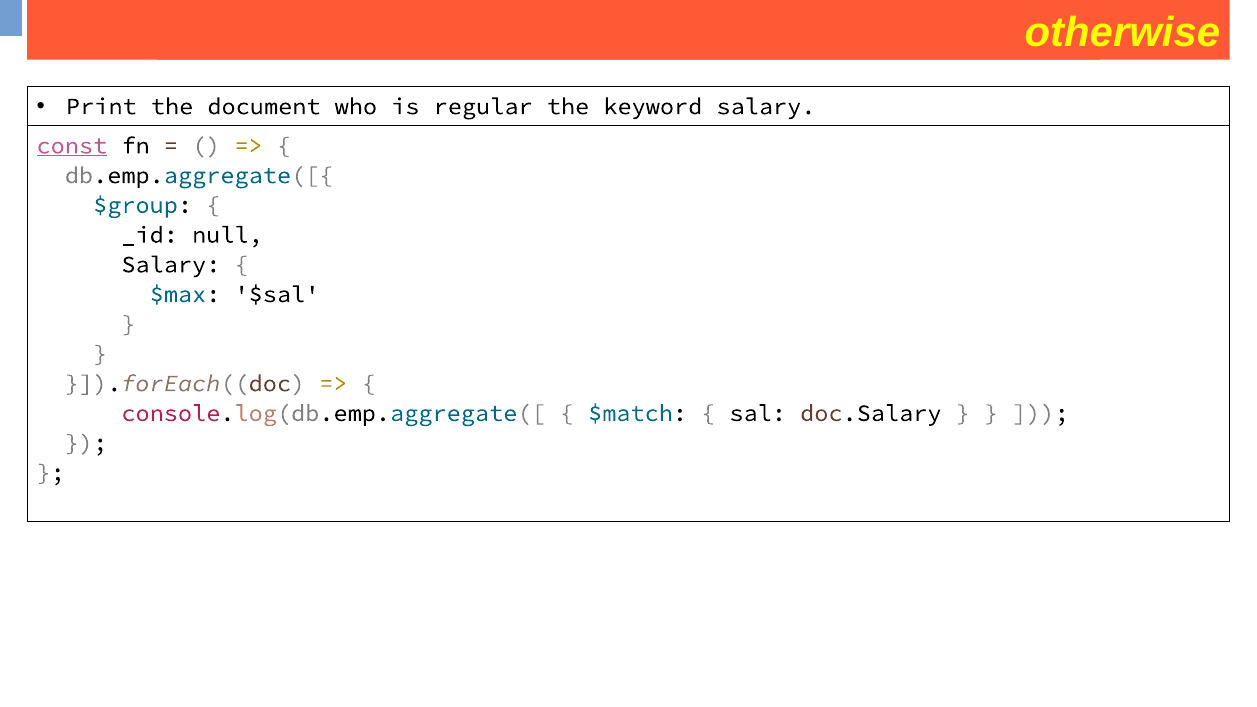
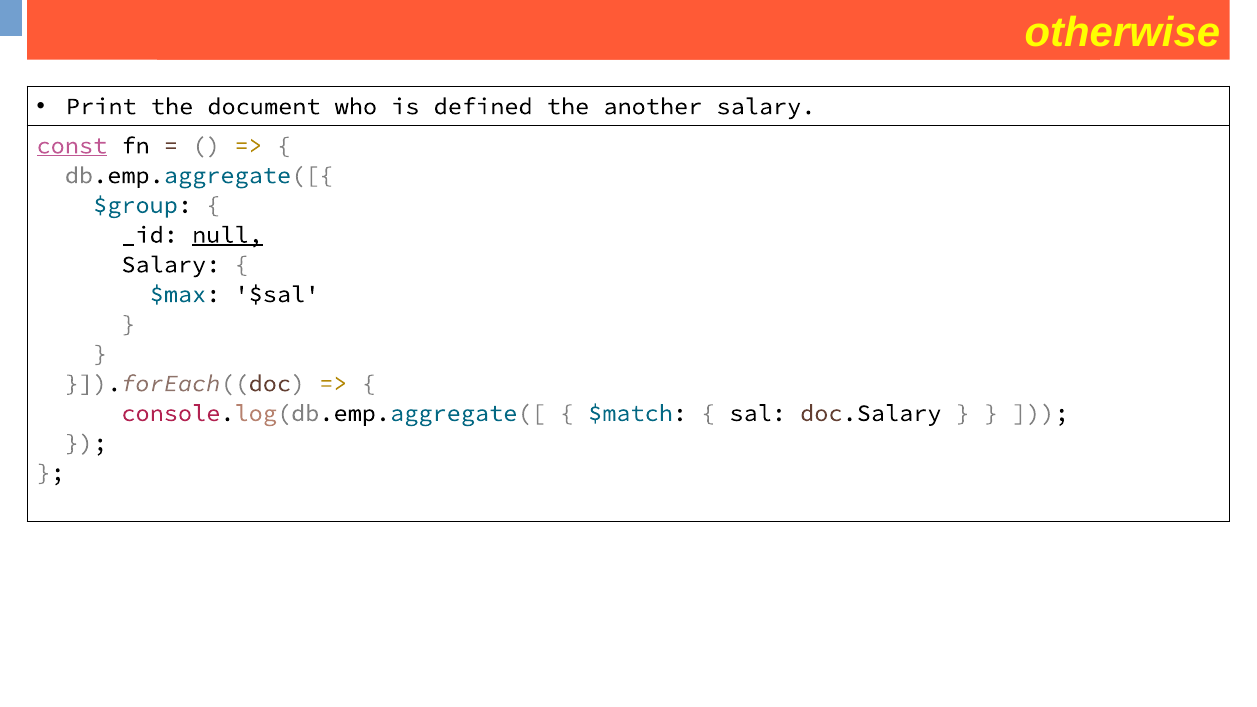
regular: regular -> defined
keyword: keyword -> another
null underline: none -> present
